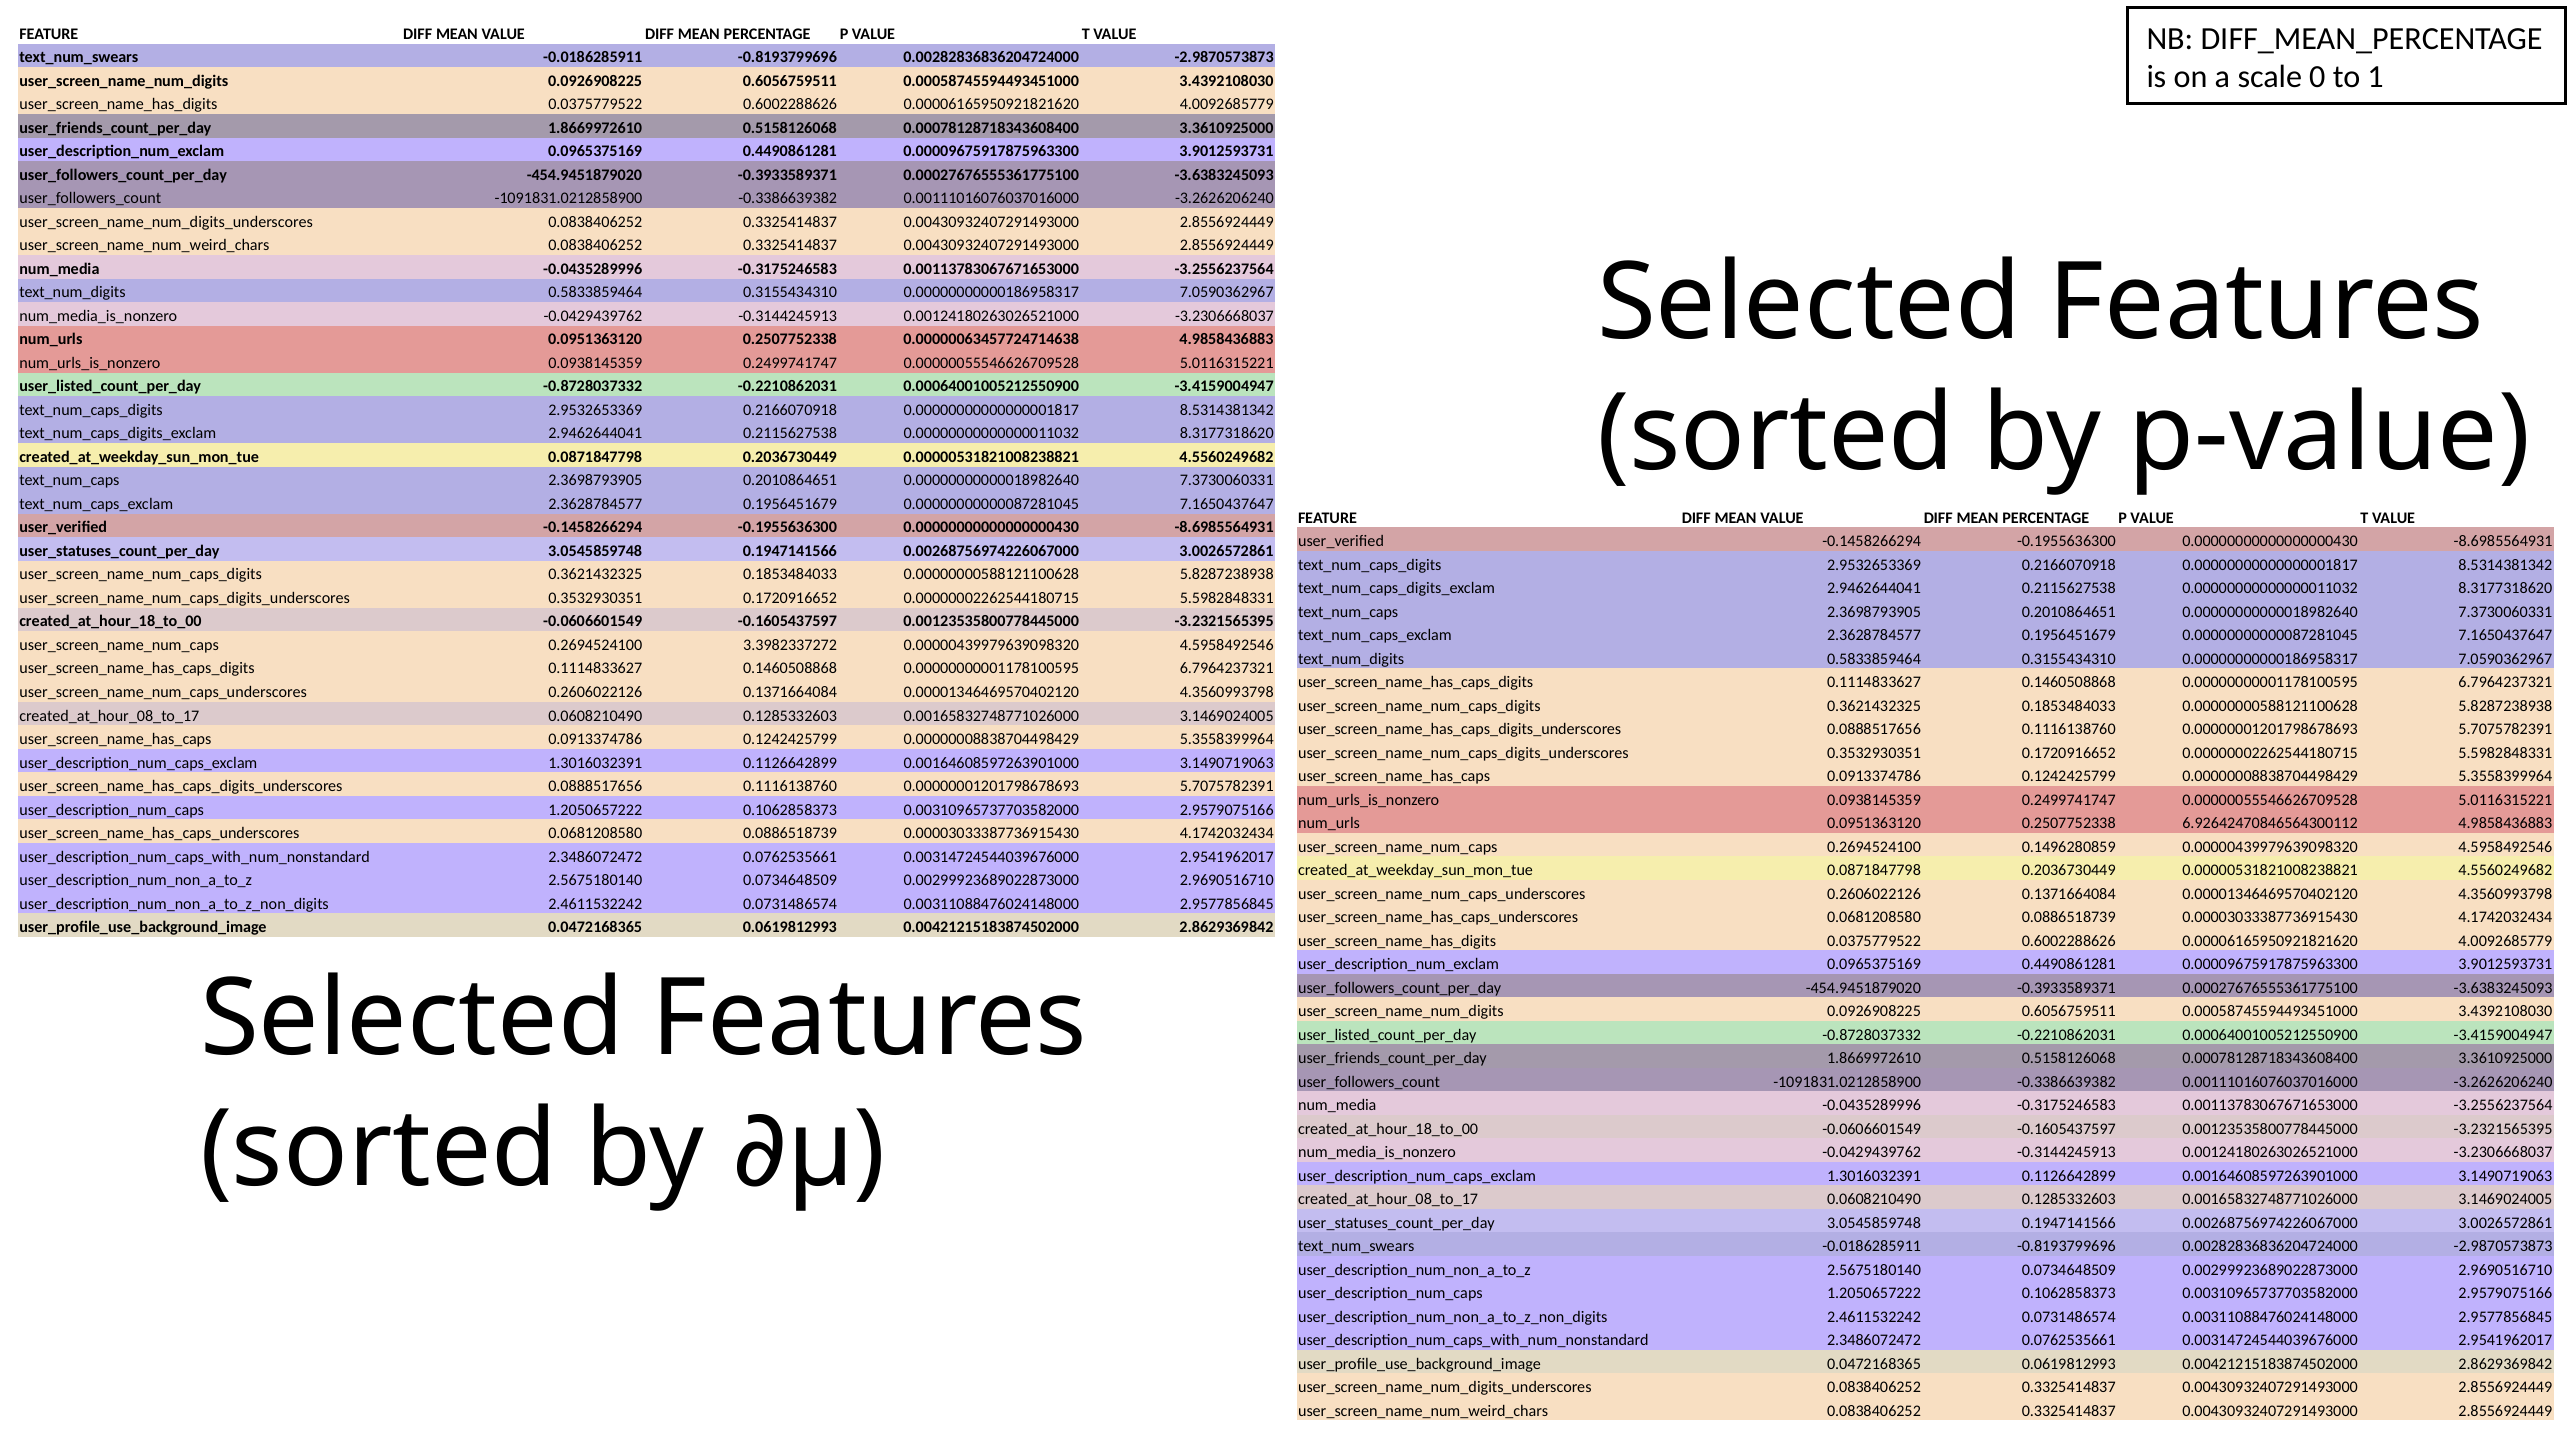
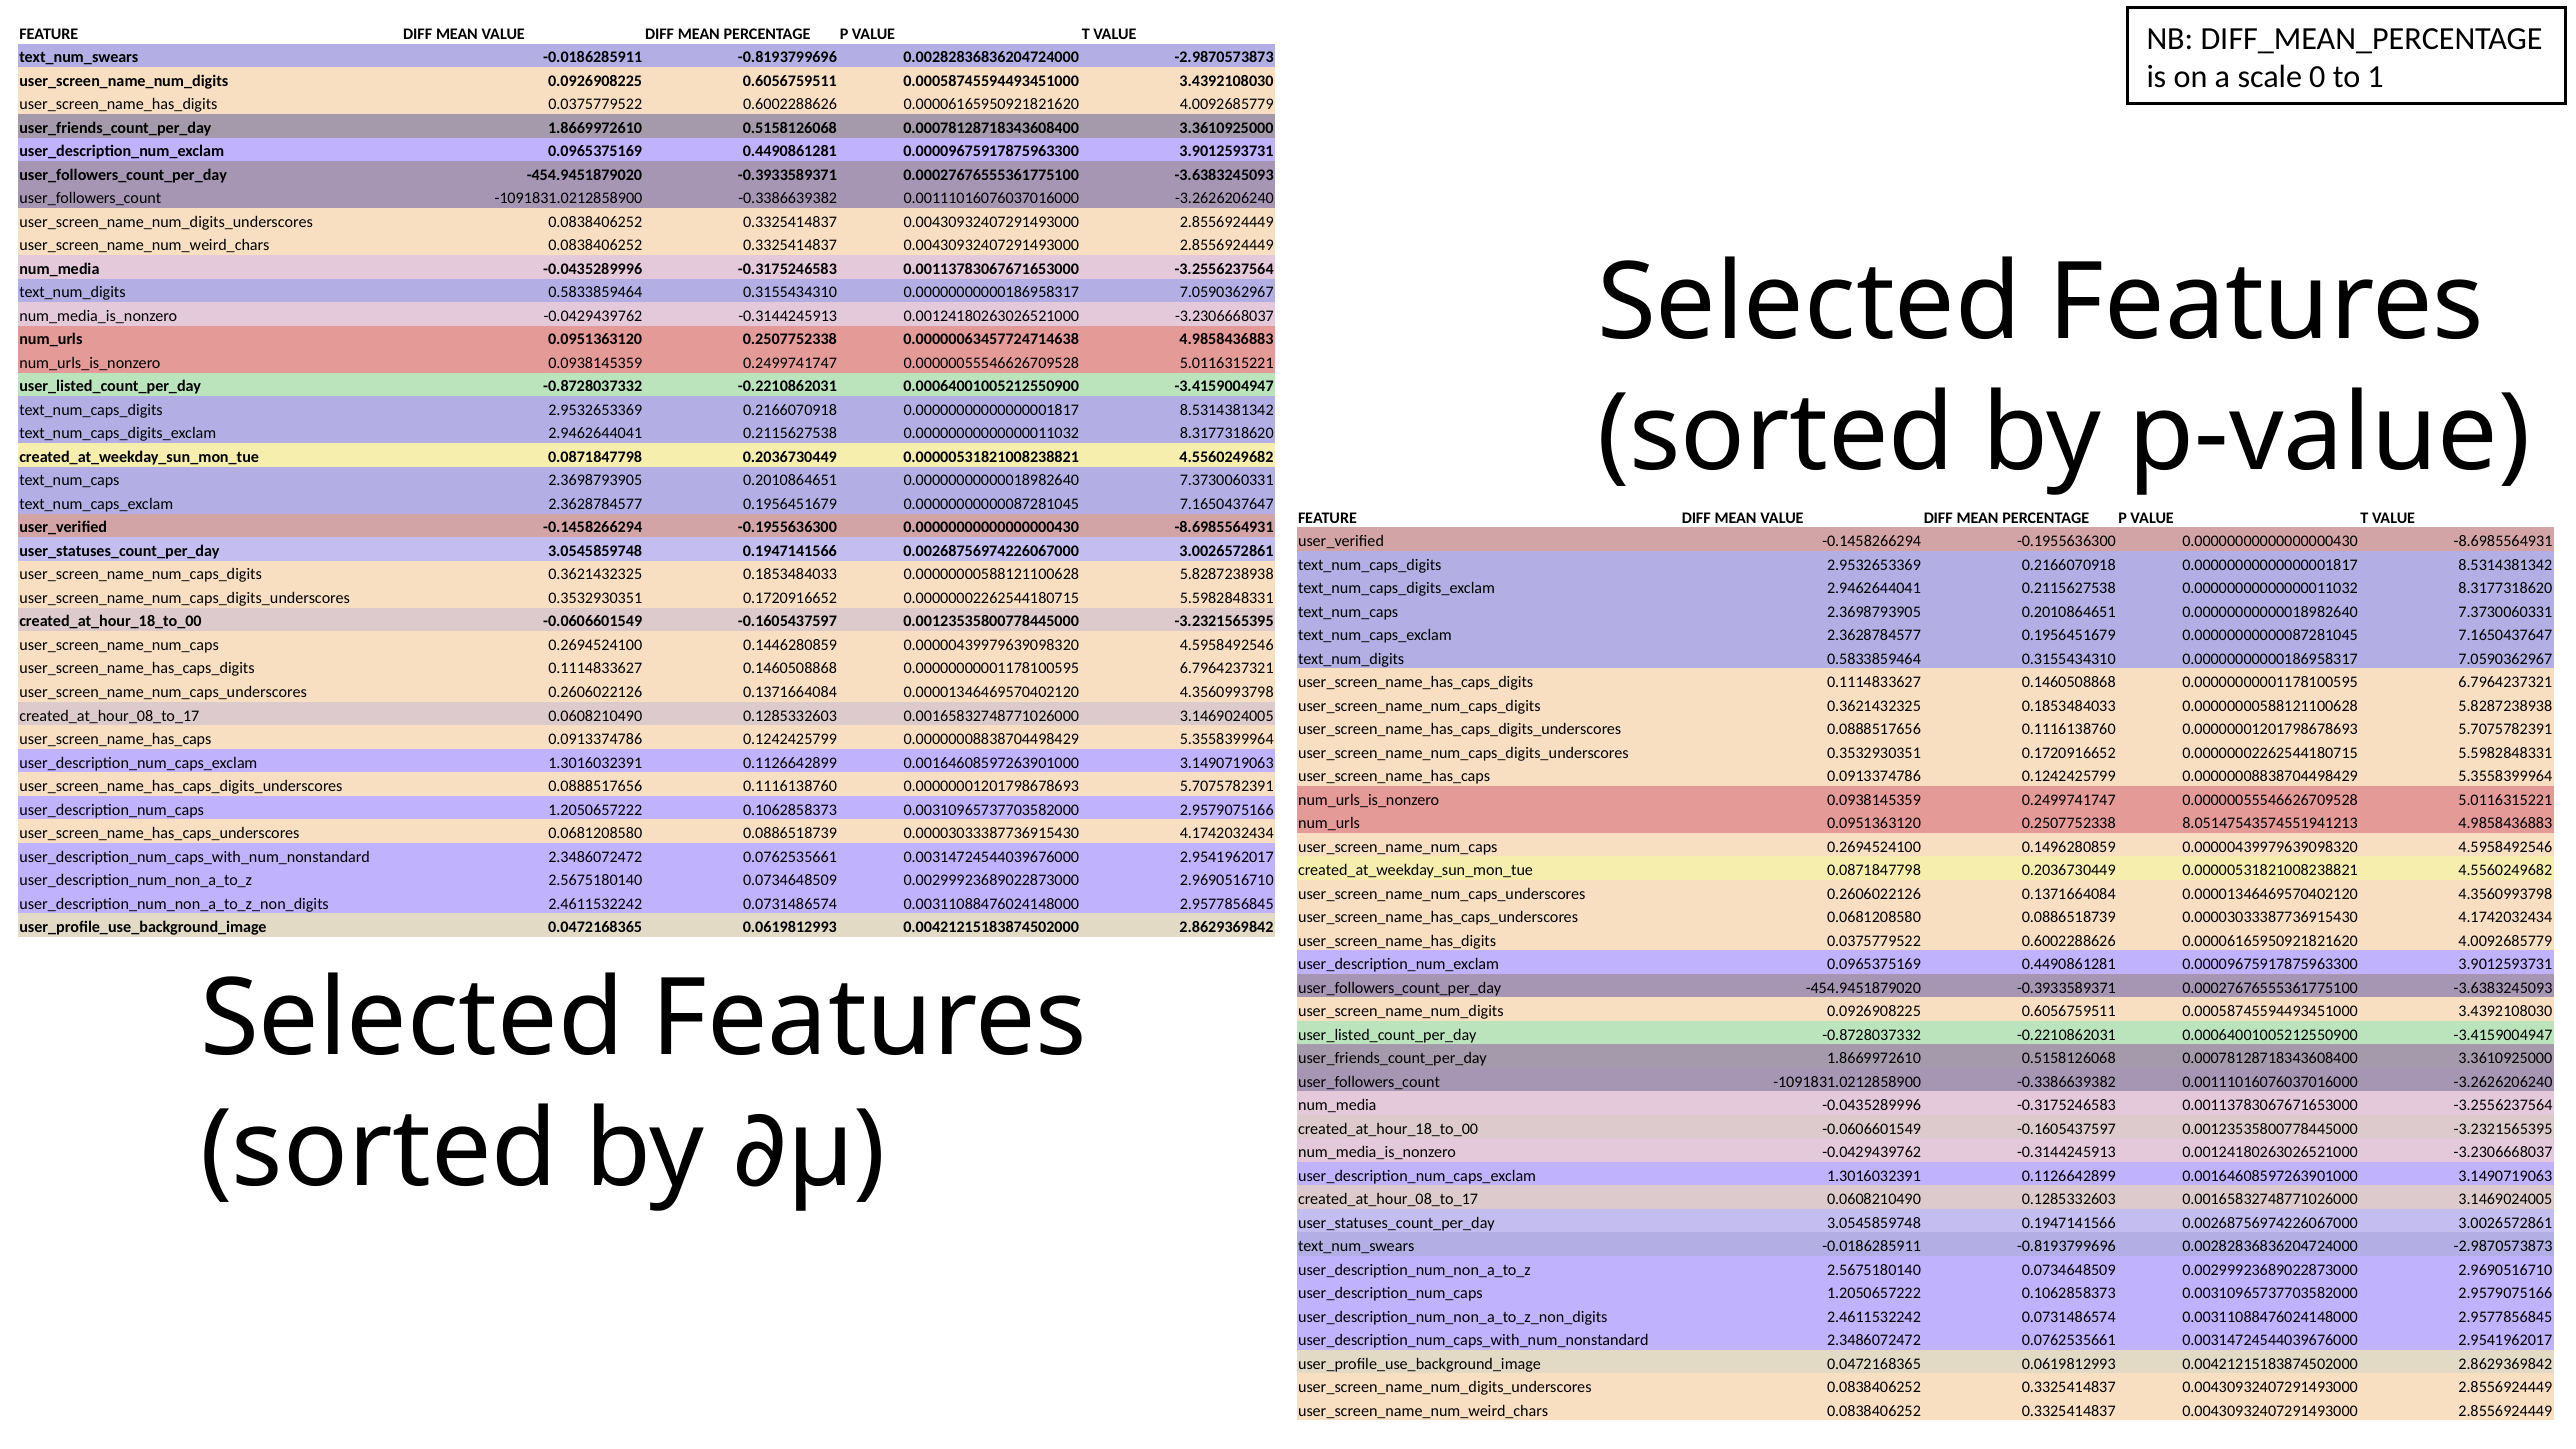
3.3982337272: 3.3982337272 -> 0.1446280859
6.92642470846564300112: 6.92642470846564300112 -> 8.05147543574551941213
